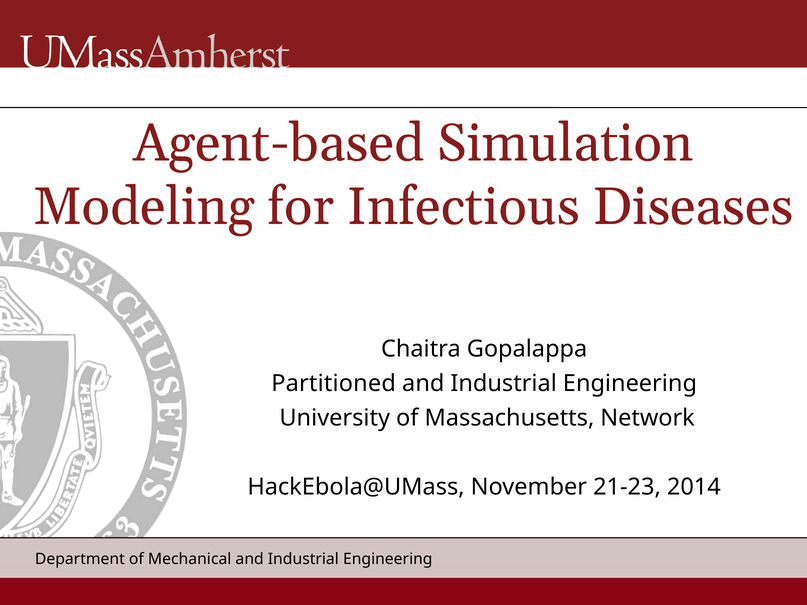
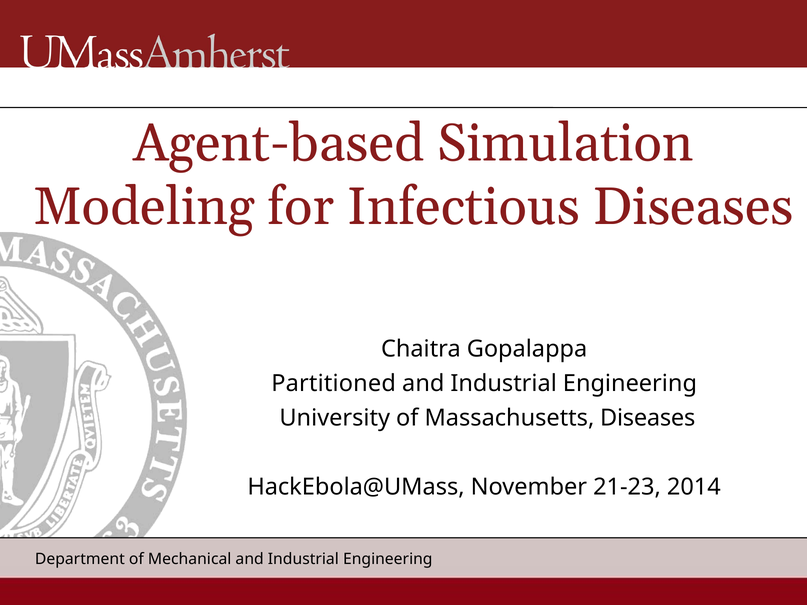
Massachusetts Network: Network -> Diseases
